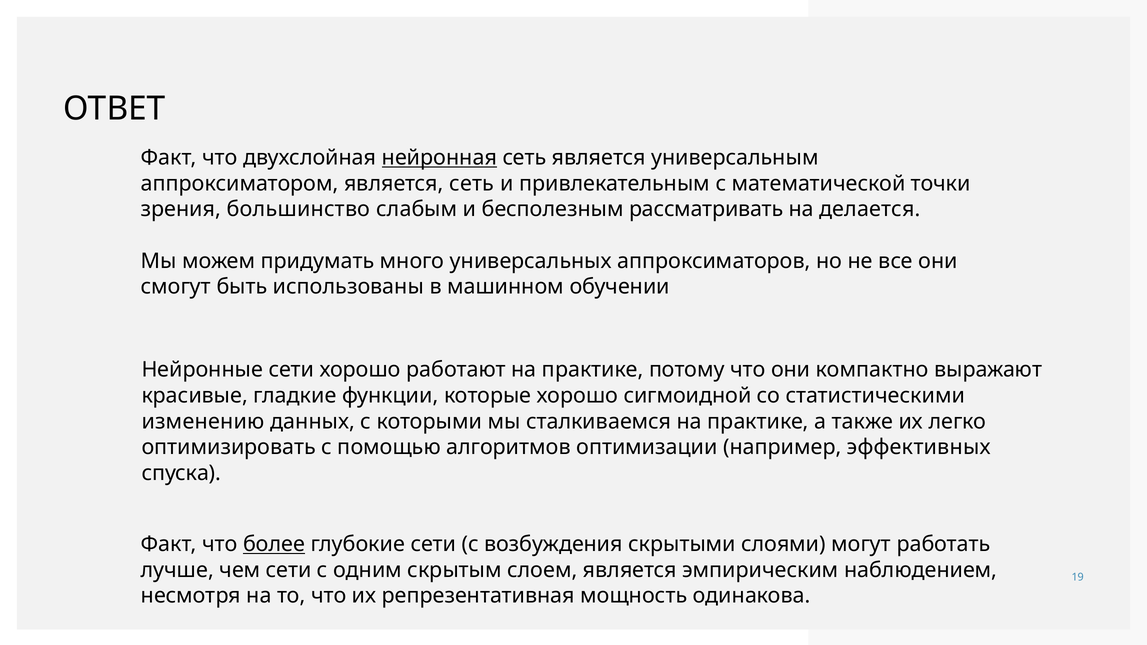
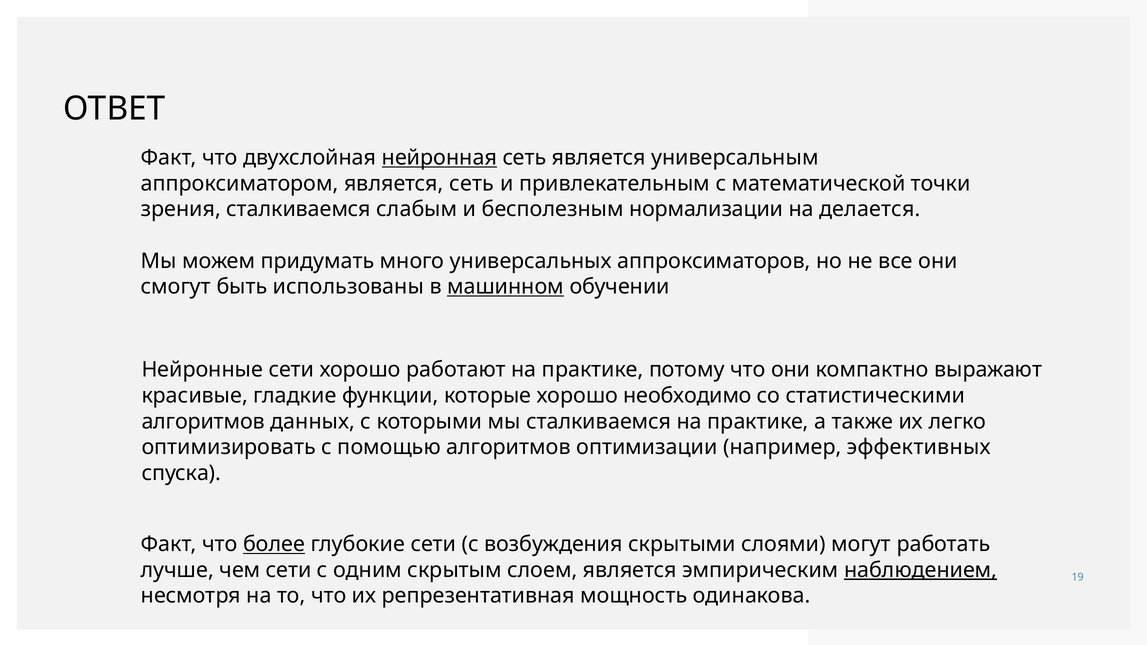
зрения большинство: большинство -> сталкиваемся
рассматривать: рассматривать -> нормализации
машинном underline: none -> present
сигмоидной: сигмоидной -> необходимо
изменению at (203, 422): изменению -> алгоритмов
наблюдением underline: none -> present
